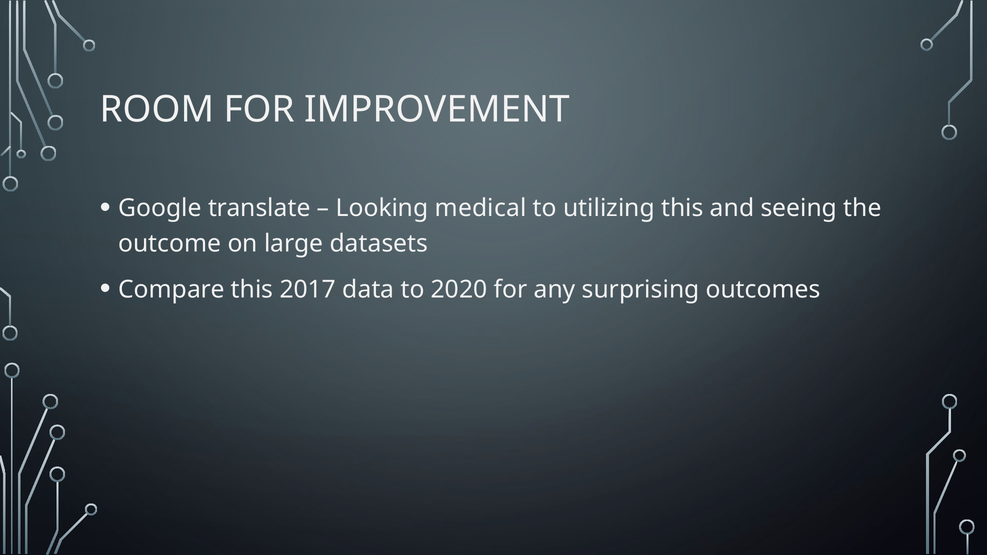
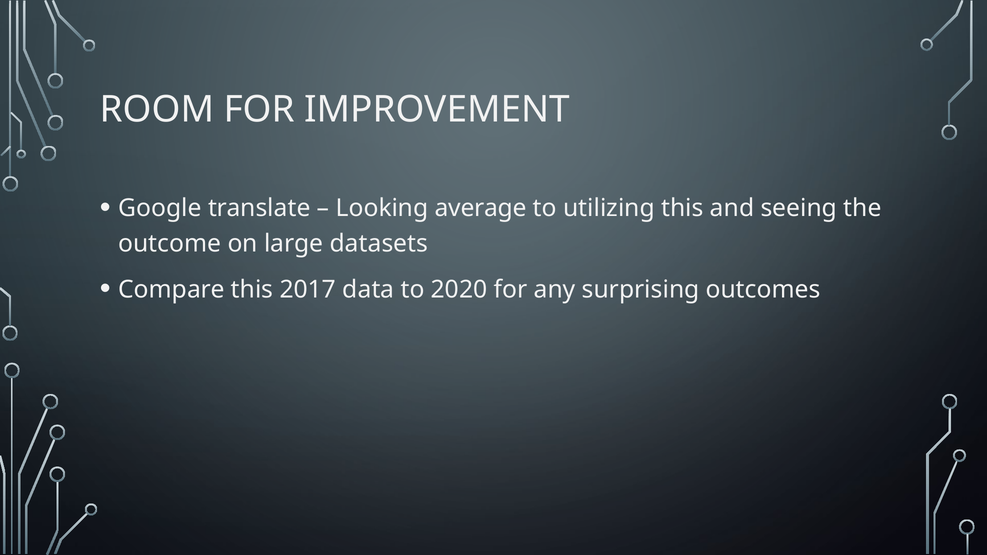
medical: medical -> average
